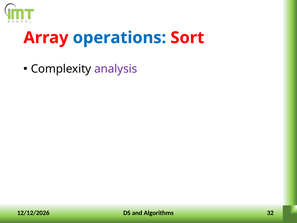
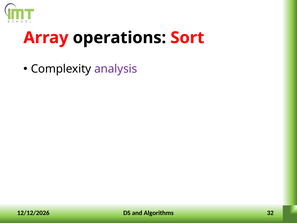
operations colour: blue -> black
